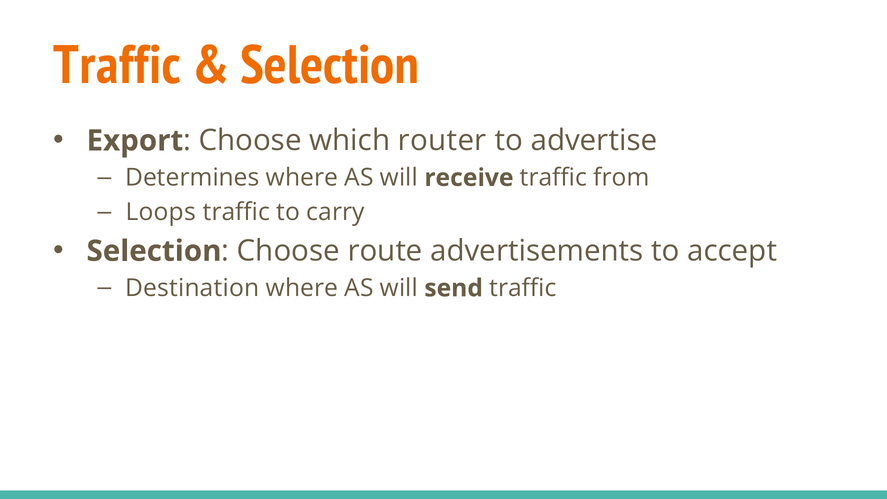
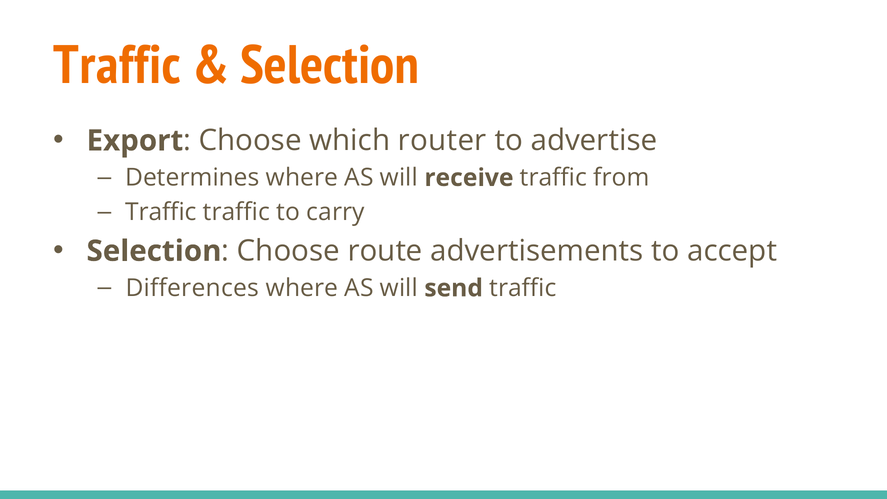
Loops at (161, 212): Loops -> Traffic
Destination: Destination -> Differences
